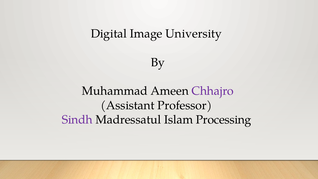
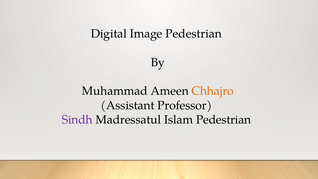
Image University: University -> Pedestrian
Chhajro colour: purple -> orange
Islam Processing: Processing -> Pedestrian
